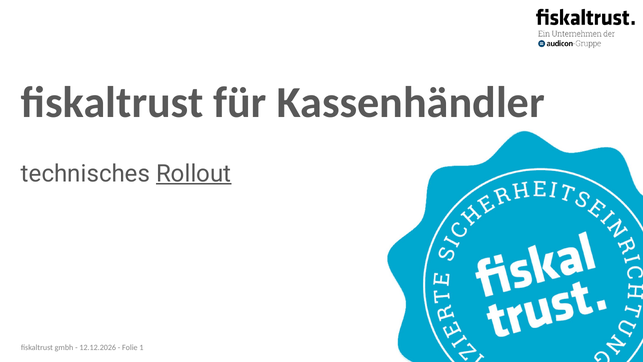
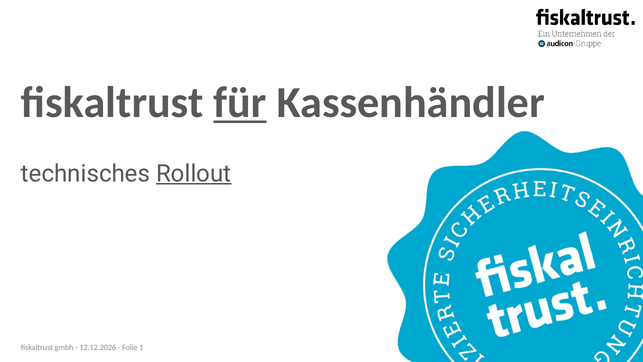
für underline: none -> present
